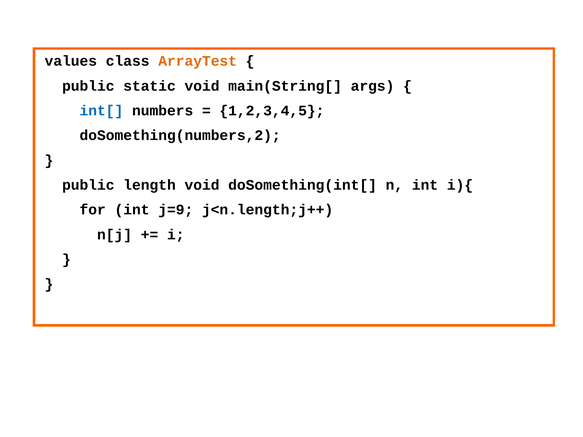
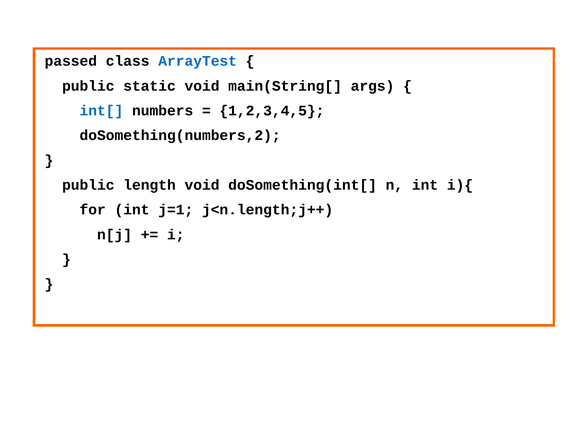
values: values -> passed
ArrayTest colour: orange -> blue
j=9: j=9 -> j=1
